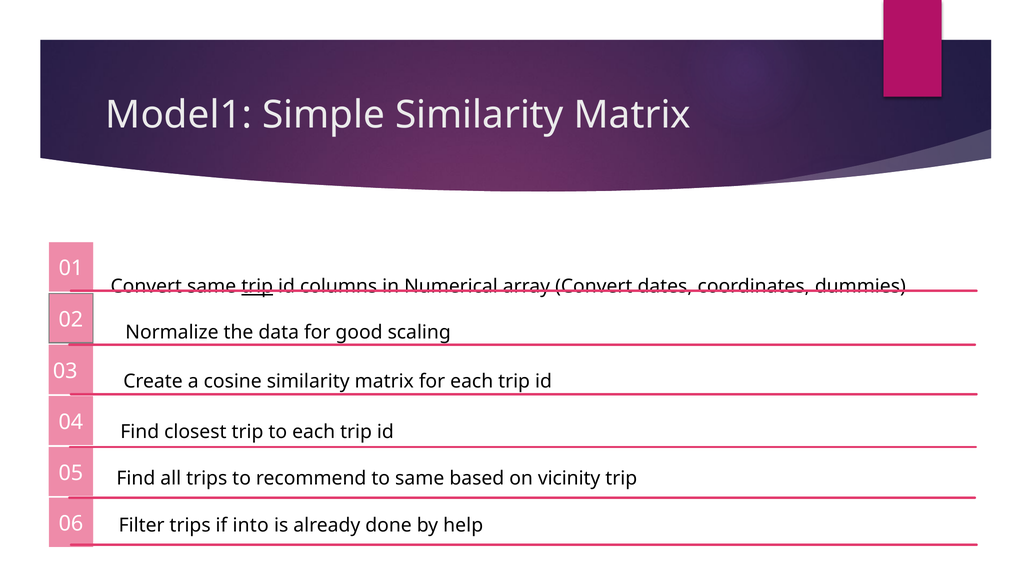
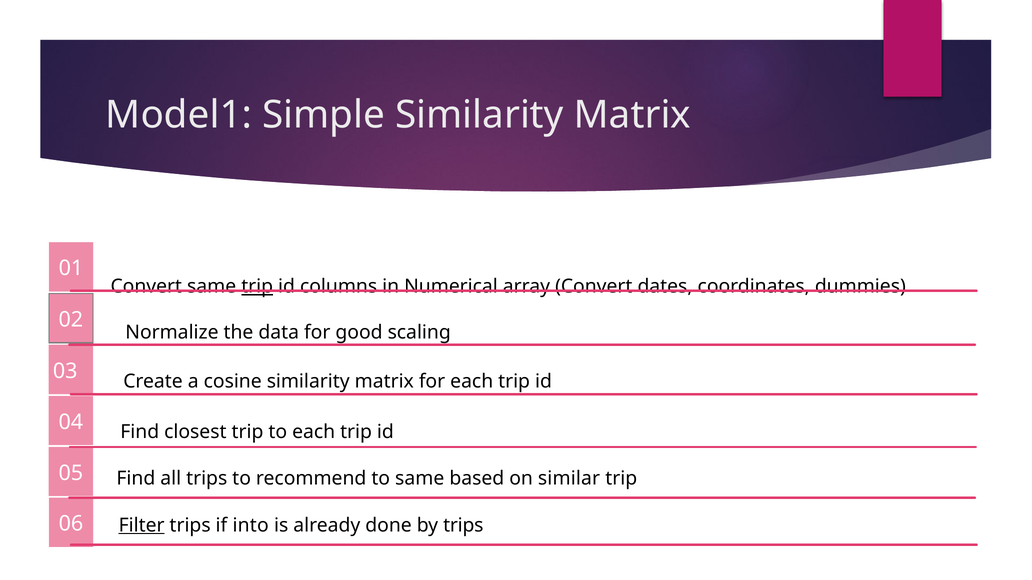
vicinity: vicinity -> similar
Filter underline: none -> present
by help: help -> trips
